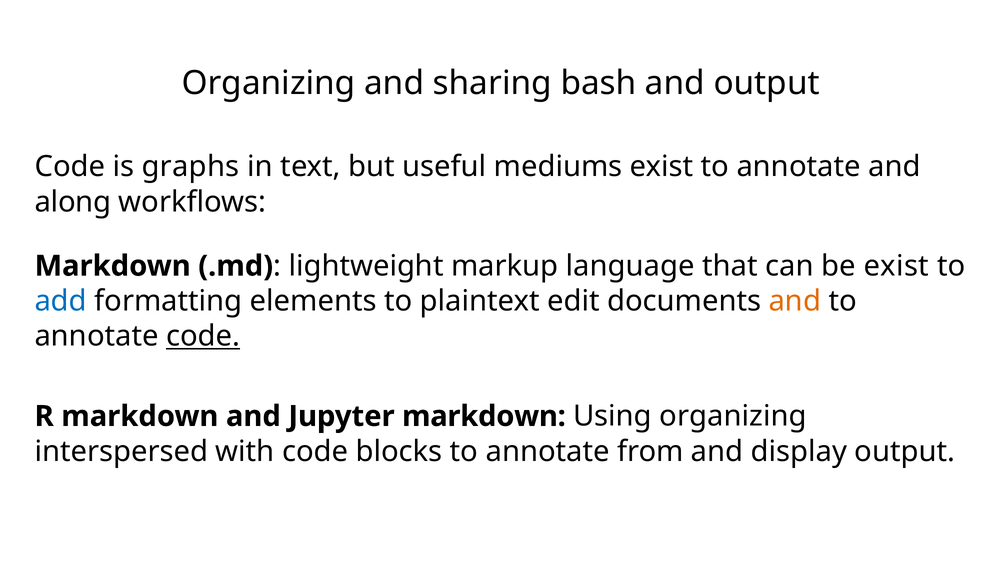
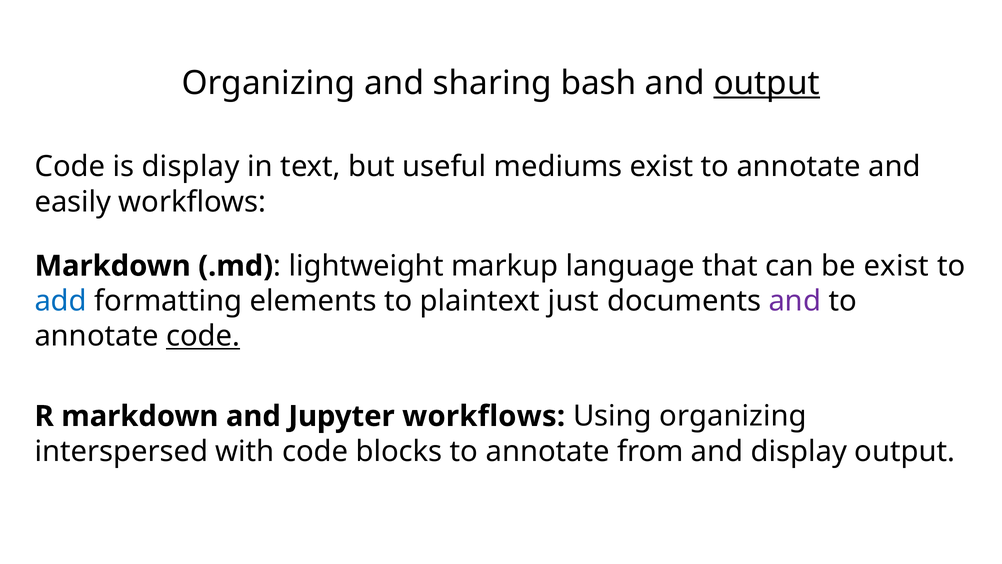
output at (767, 83) underline: none -> present
is graphs: graphs -> display
along: along -> easily
edit: edit -> just
and at (795, 301) colour: orange -> purple
Jupyter markdown: markdown -> workflows
